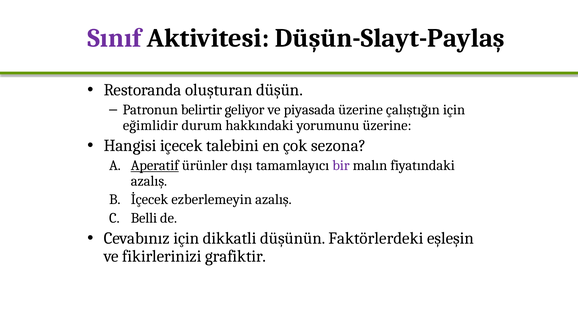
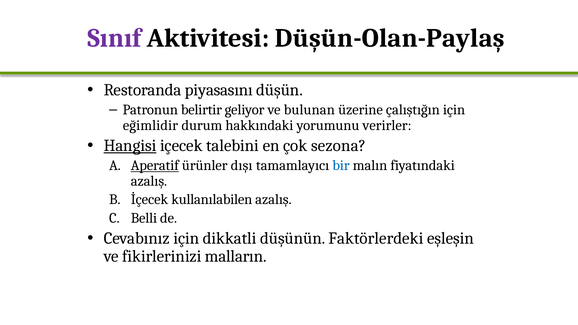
Düşün-Slayt-Paylaş: Düşün-Slayt-Paylaş -> Düşün-Olan-Paylaş
oluşturan: oluşturan -> piyasasını
piyasada: piyasada -> bulunan
yorumunu üzerine: üzerine -> verirler
Hangisi underline: none -> present
bir colour: purple -> blue
ezberlemeyin: ezberlemeyin -> kullanılabilen
grafiktir: grafiktir -> malların
